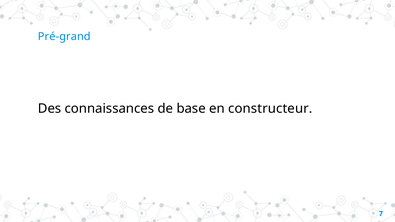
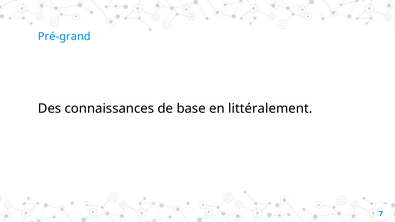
constructeur: constructeur -> littéralement
